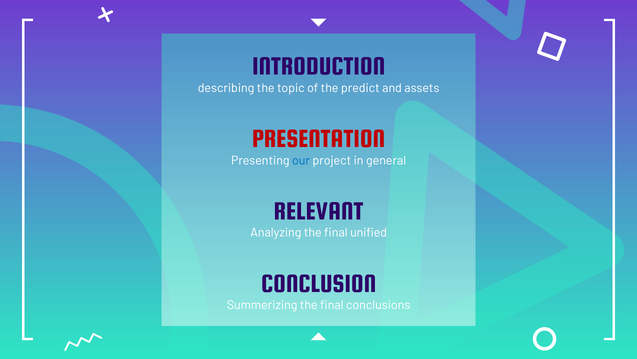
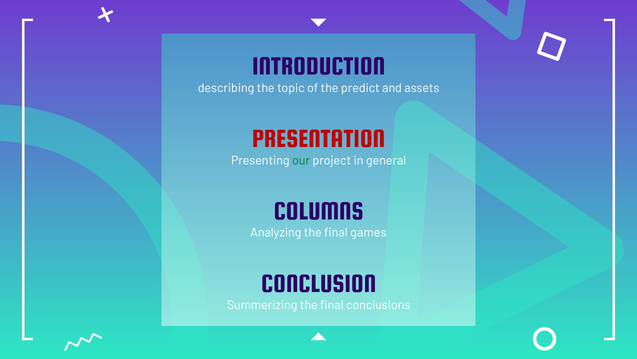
our colour: blue -> green
RELEVANT: RELEVANT -> COLUMNS
unified: unified -> games
